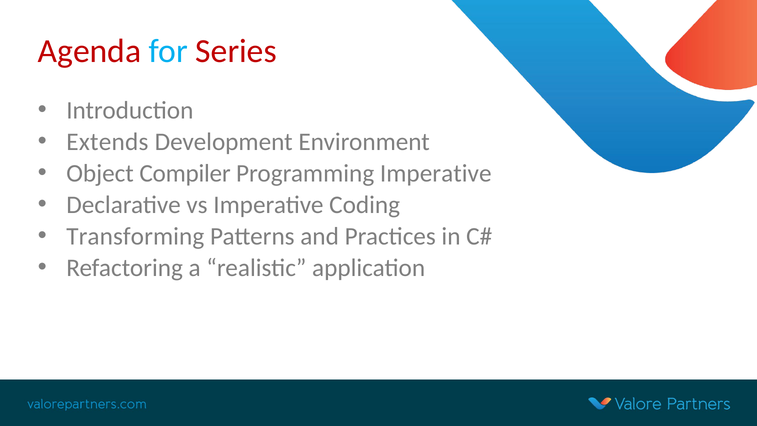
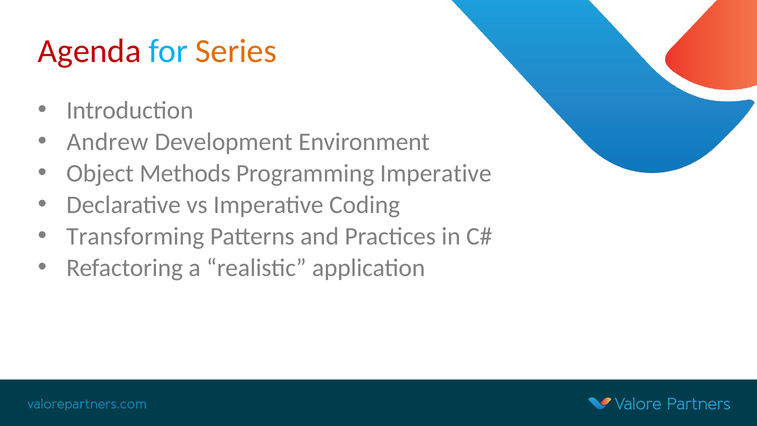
Series colour: red -> orange
Extends: Extends -> Andrew
Compiler: Compiler -> Methods
